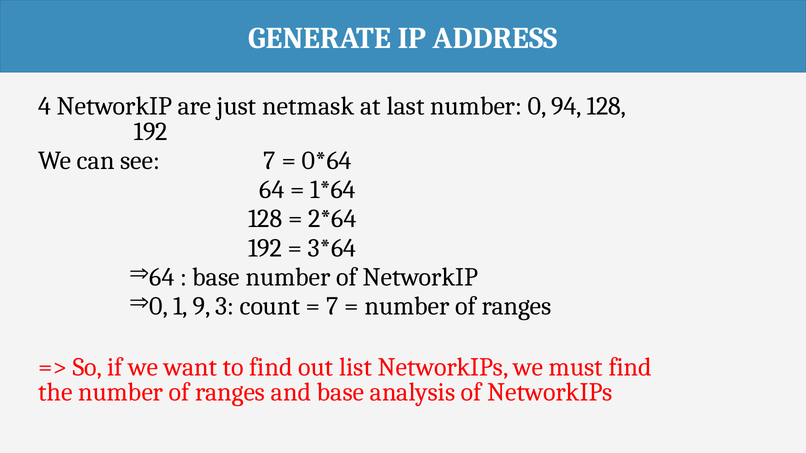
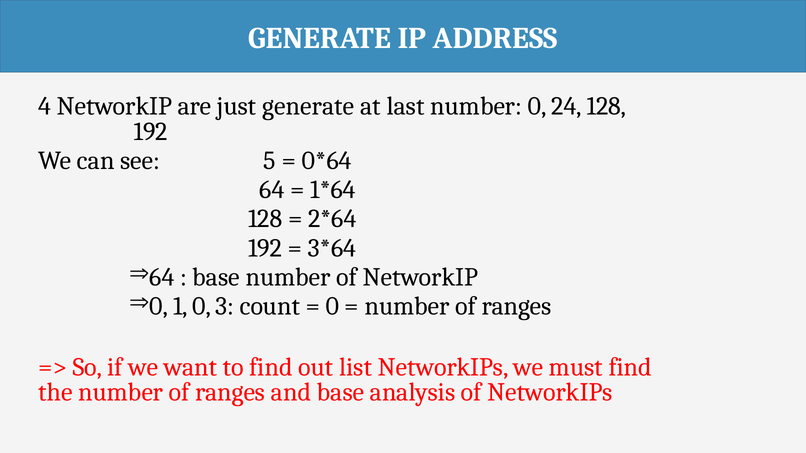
just netmask: netmask -> generate
94: 94 -> 24
see 7: 7 -> 5
1 9: 9 -> 0
7 at (332, 306): 7 -> 0
